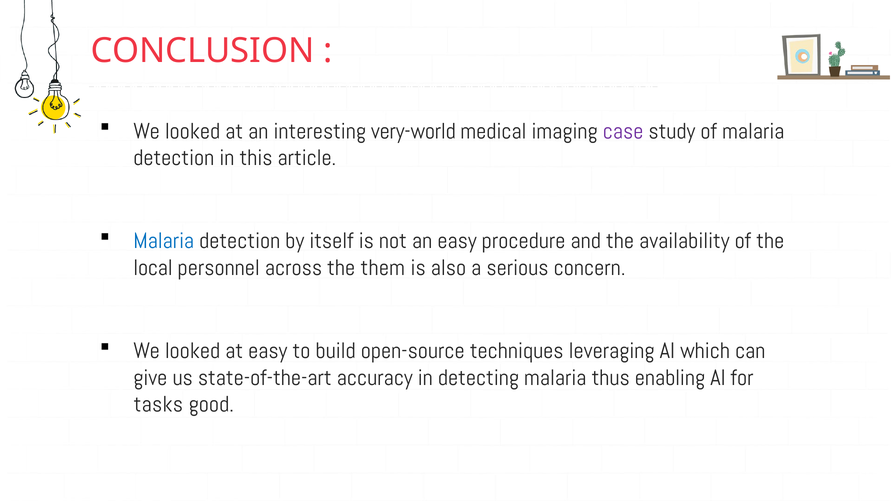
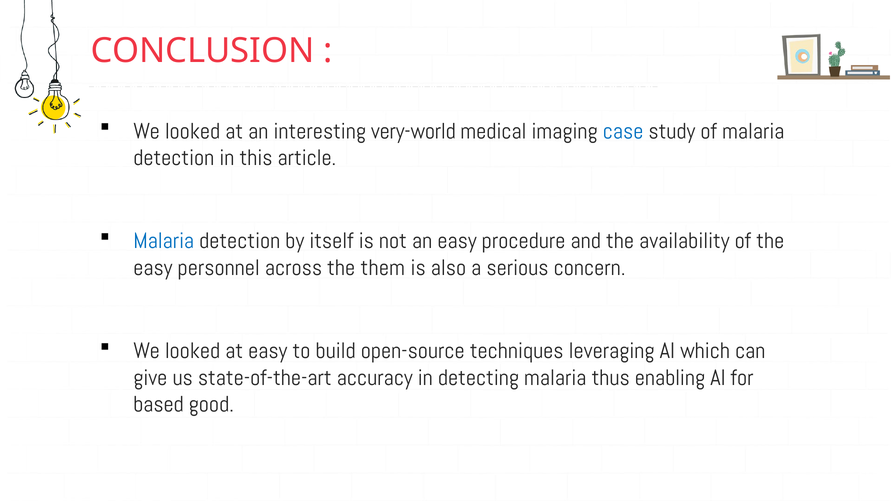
case colour: purple -> blue
local at (153, 268): local -> easy
tasks: tasks -> based
